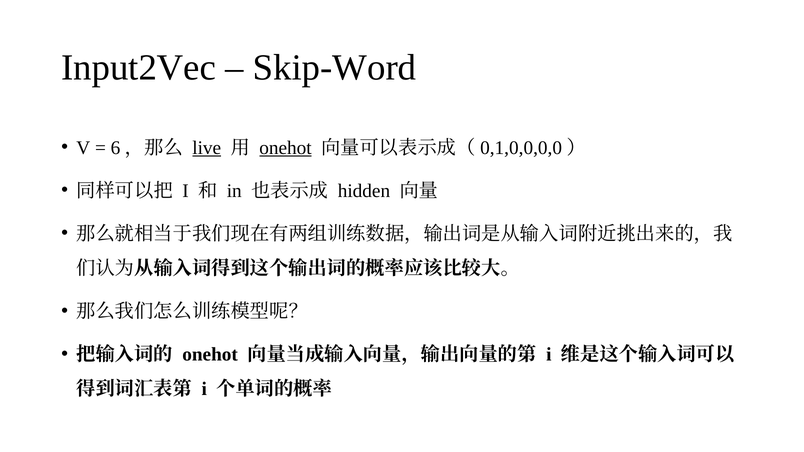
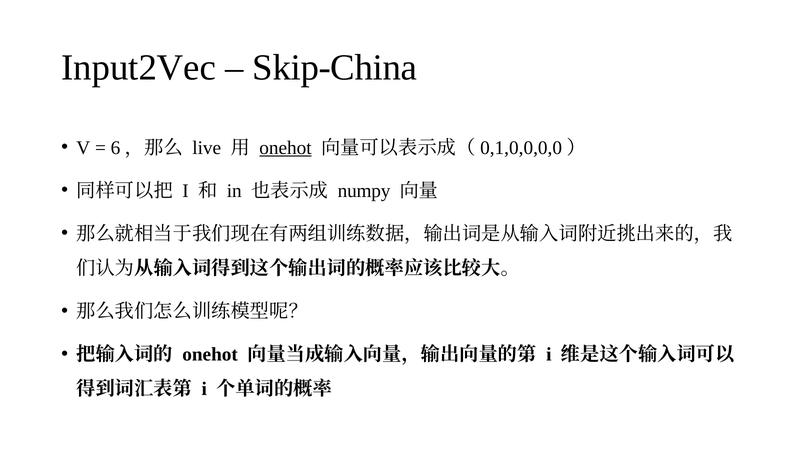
Skip-Word: Skip-Word -> Skip-China
live underline: present -> none
hidden: hidden -> numpy
